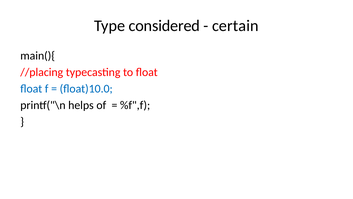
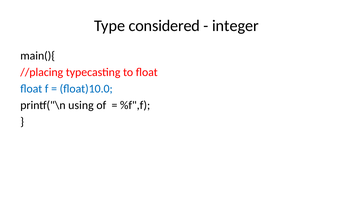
certain: certain -> integer
helps: helps -> using
